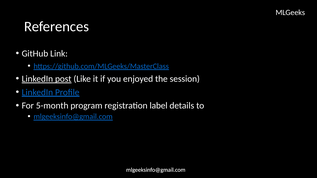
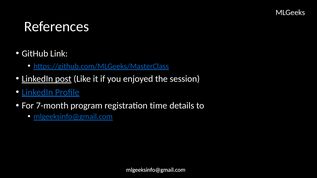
5-month: 5-month -> 7-month
label: label -> time
